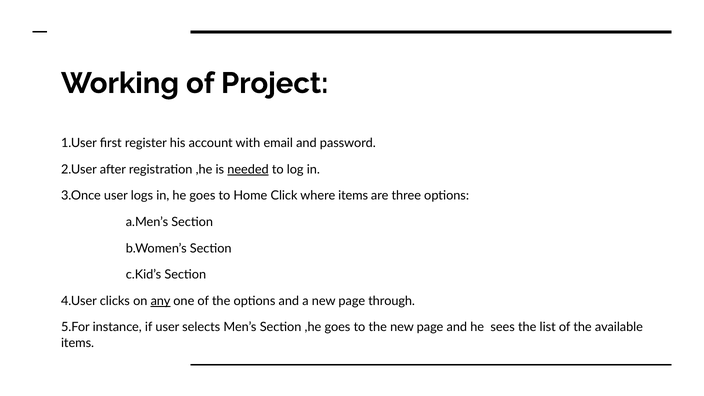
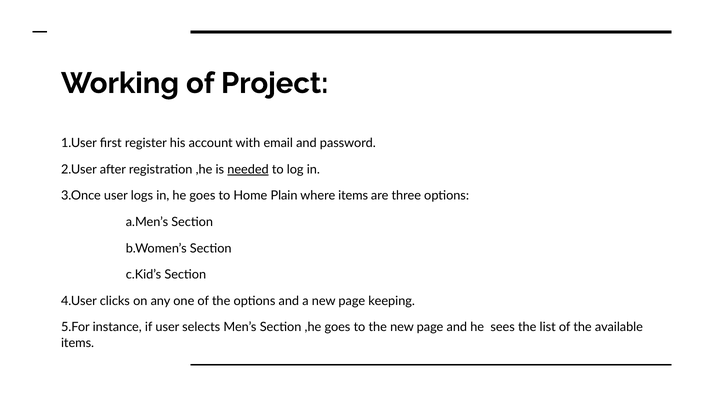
Click: Click -> Plain
any underline: present -> none
through: through -> keeping
